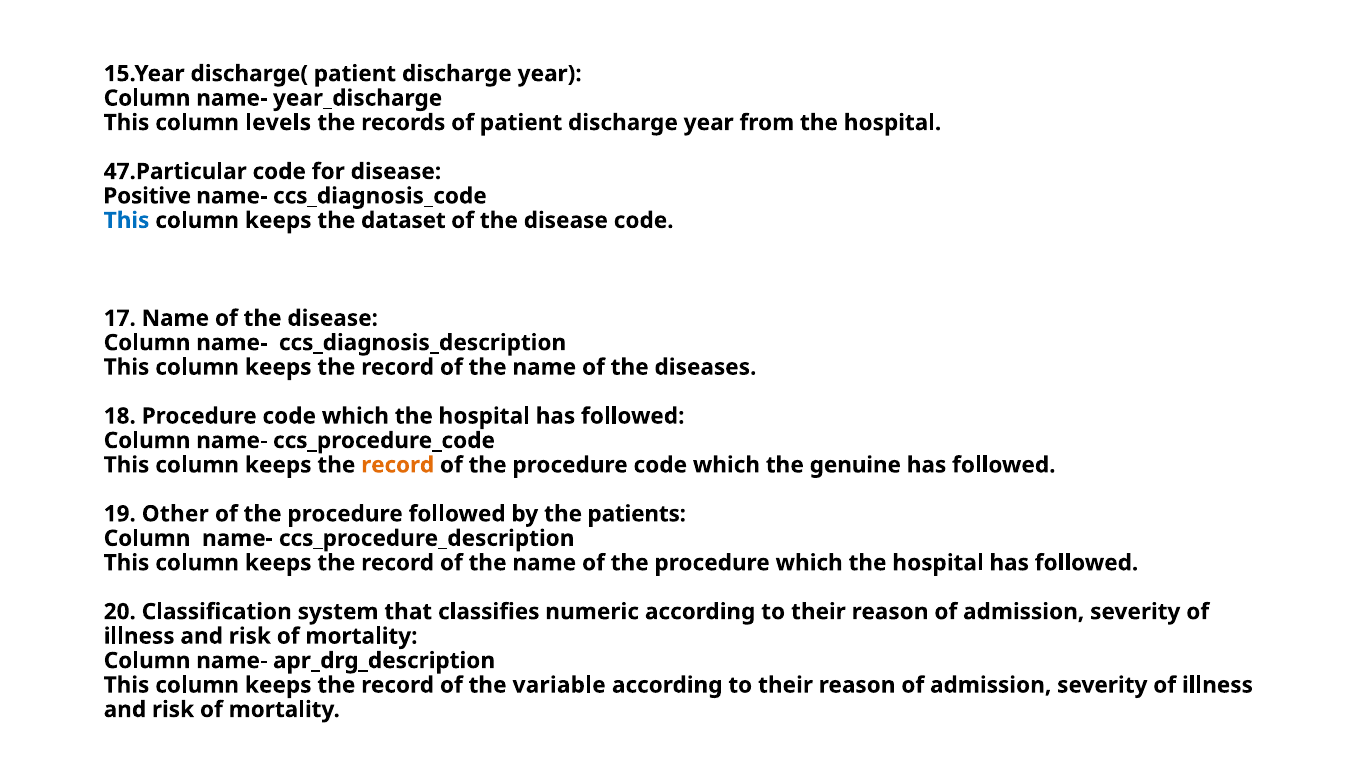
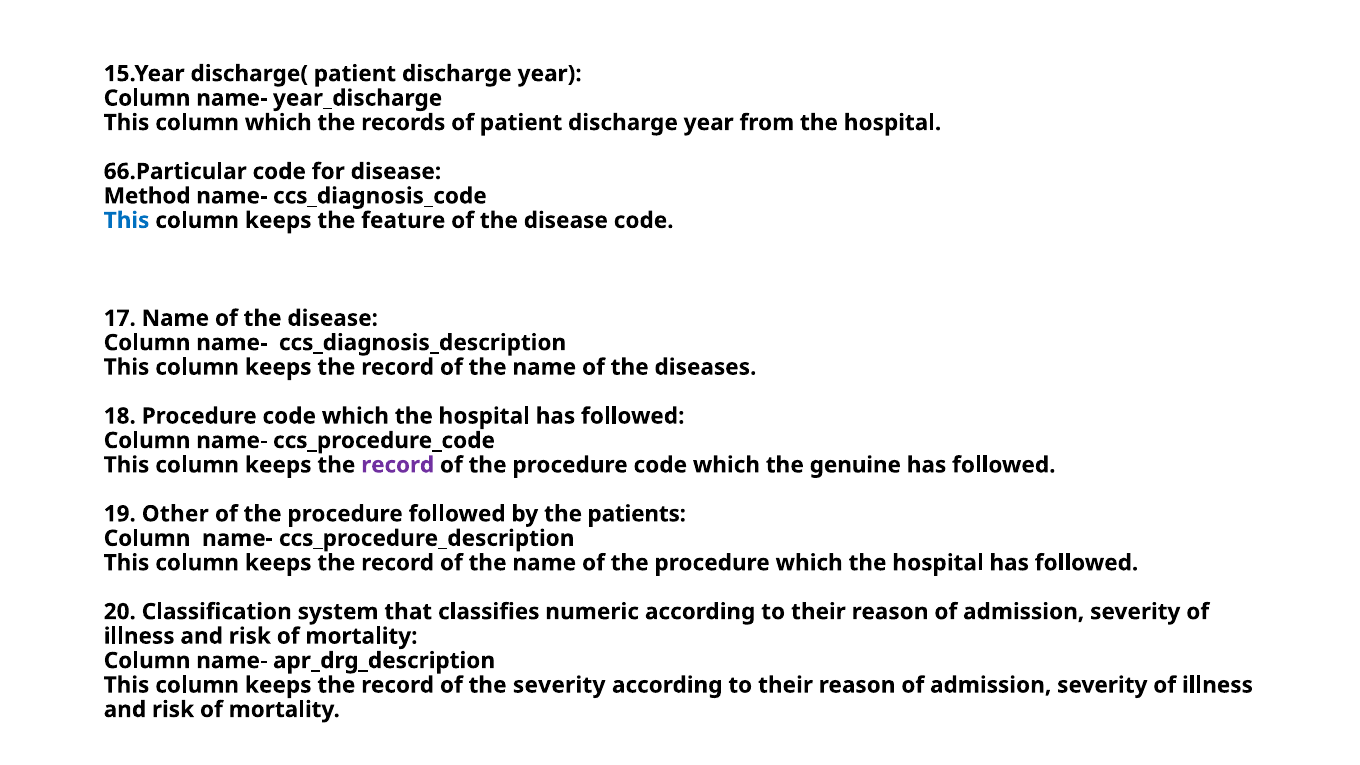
column levels: levels -> which
47.Particular: 47.Particular -> 66.Particular
Positive: Positive -> Method
dataset: dataset -> feature
record at (398, 465) colour: orange -> purple
the variable: variable -> severity
